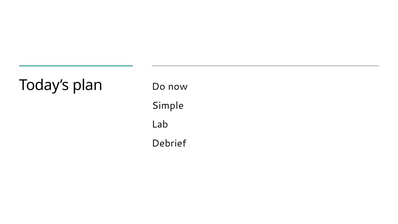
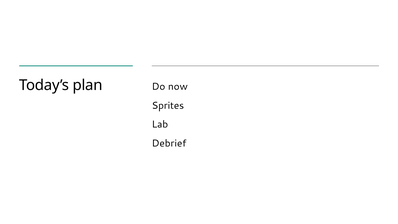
Simple: Simple -> Sprites
